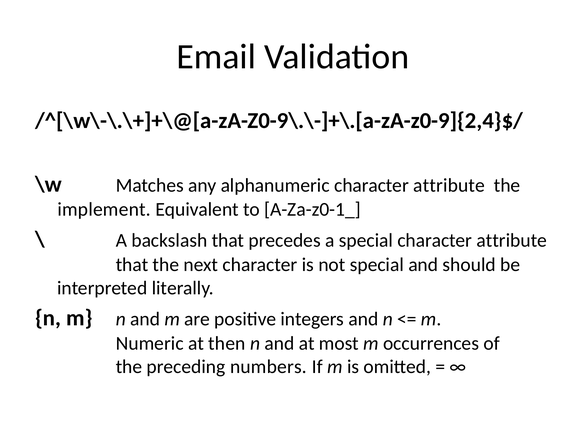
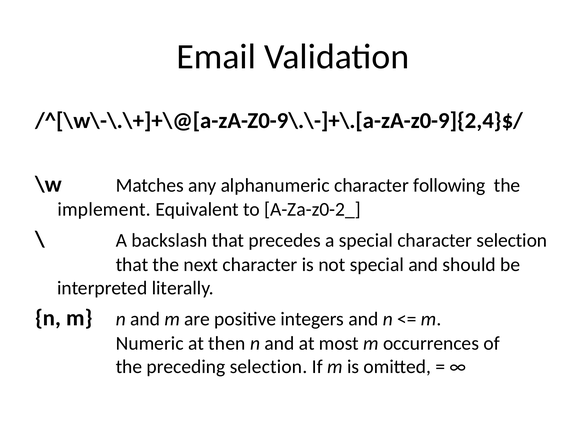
alphanumeric character attribute: attribute -> following
A-Za-z0-1_: A-Za-z0-1_ -> A-Za-z0-2_
special character attribute: attribute -> selection
preceding numbers: numbers -> selection
